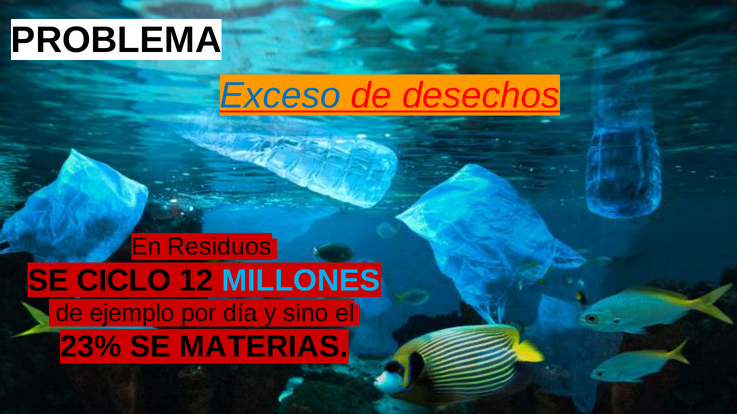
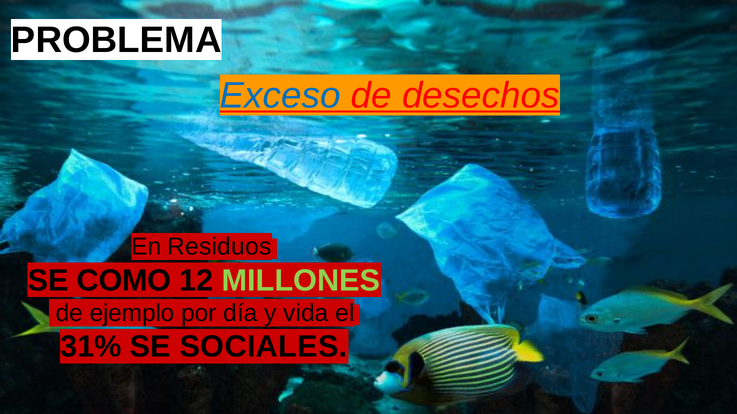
CICLO: CICLO -> COMO
MILLONES colour: light blue -> light green
sino: sino -> vida
23%: 23% -> 31%
MATERIAS: MATERIAS -> SOCIALES
